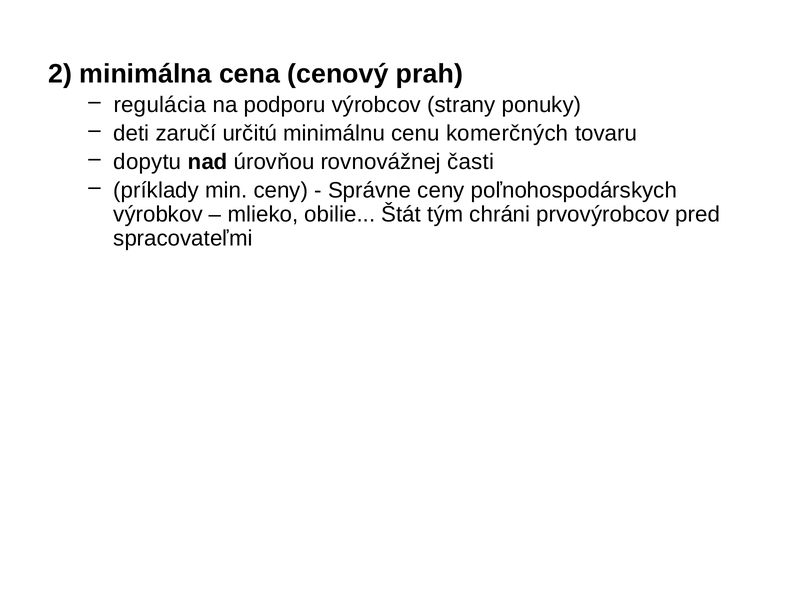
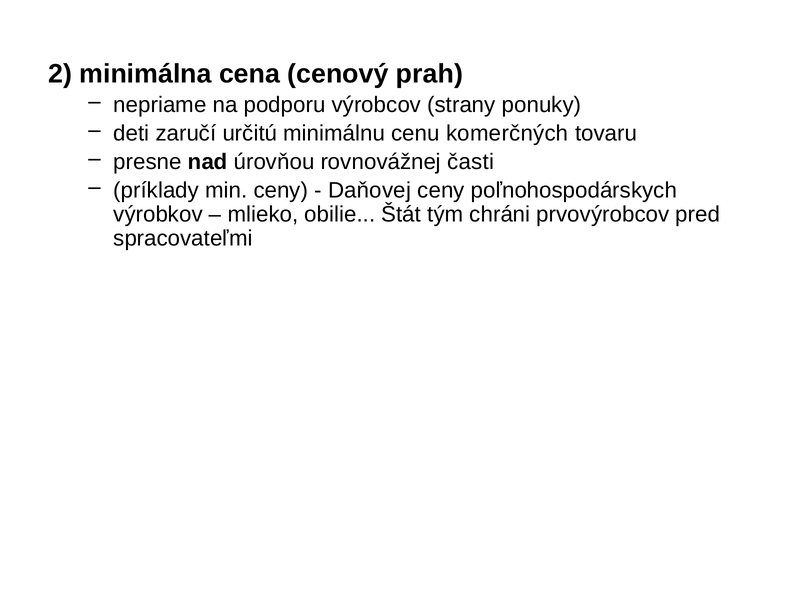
regulácia: regulácia -> nepriame
dopytu: dopytu -> presne
Správne: Správne -> Daňovej
